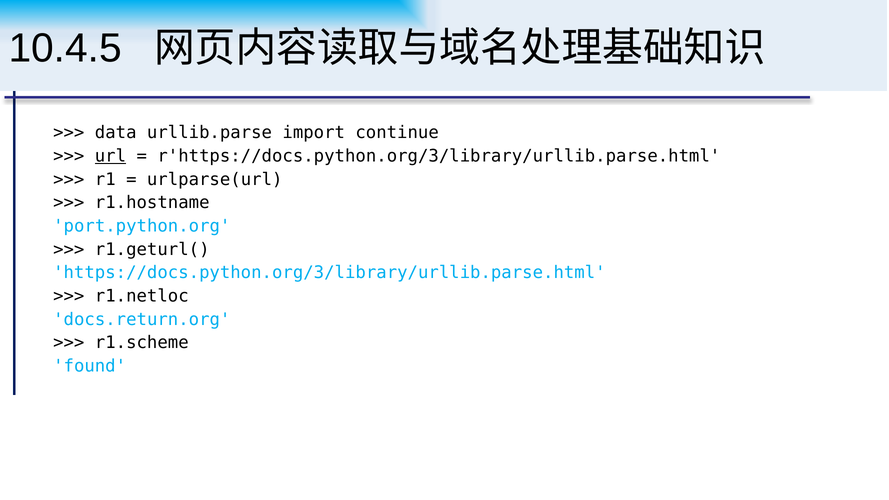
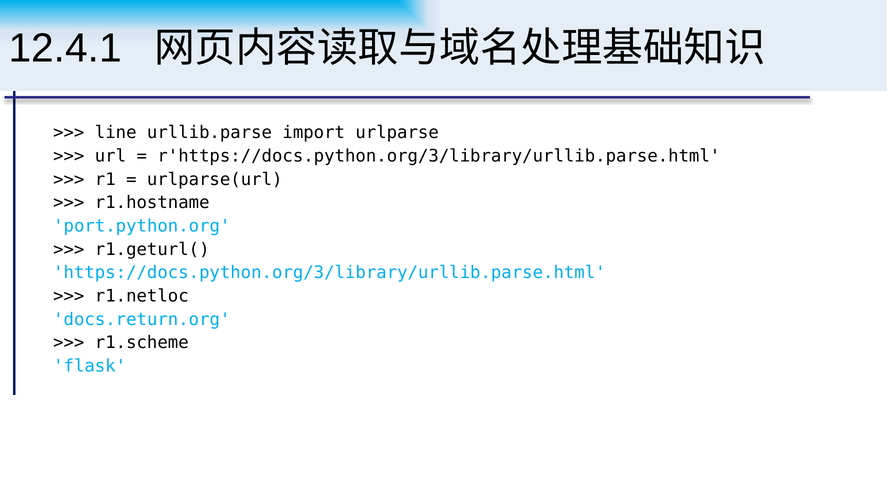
10.4.5: 10.4.5 -> 12.4.1
data: data -> line
continue: continue -> urlparse
url underline: present -> none
found: found -> flask
